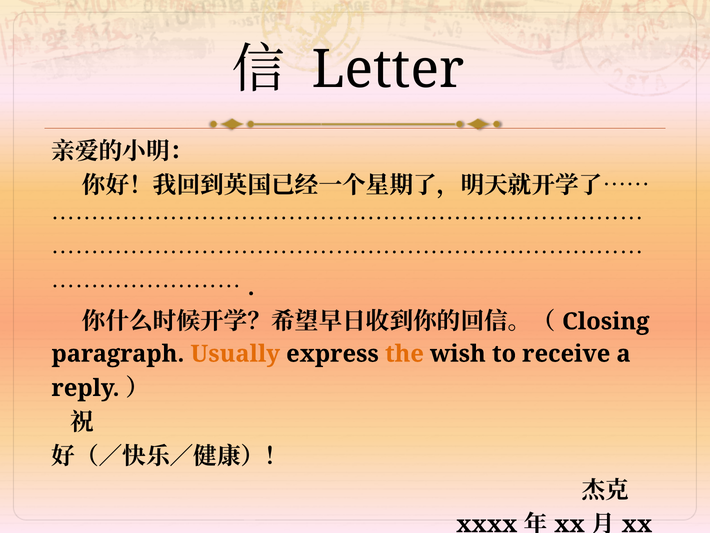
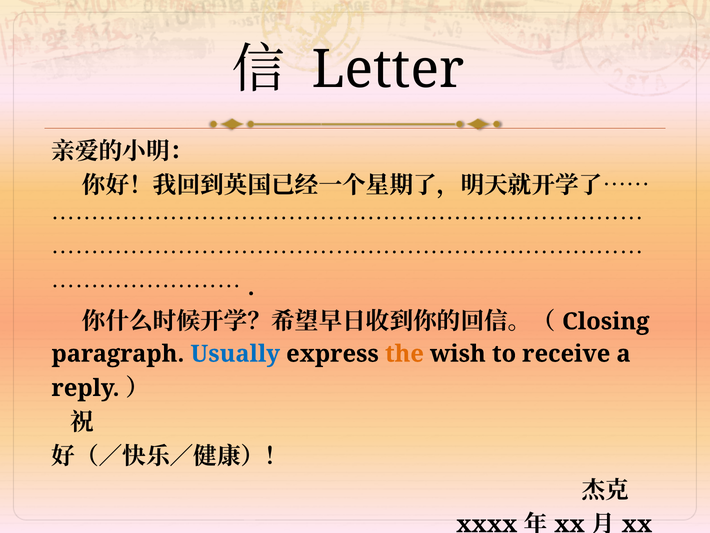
Usually colour: orange -> blue
